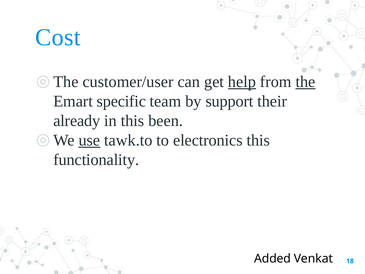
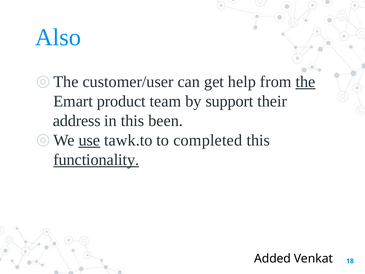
Cost: Cost -> Also
help underline: present -> none
specific: specific -> product
already: already -> address
electronics: electronics -> completed
functionality underline: none -> present
